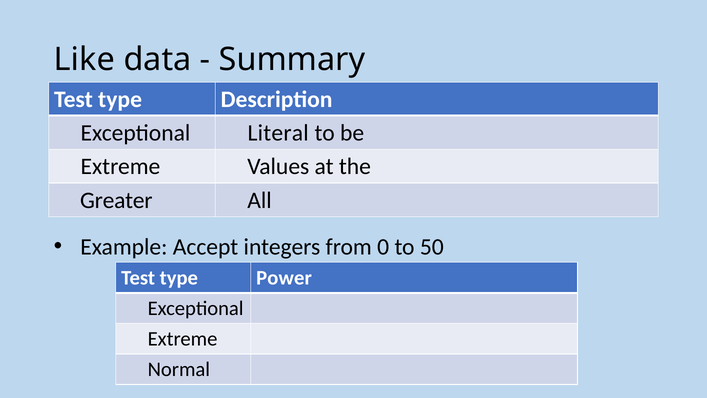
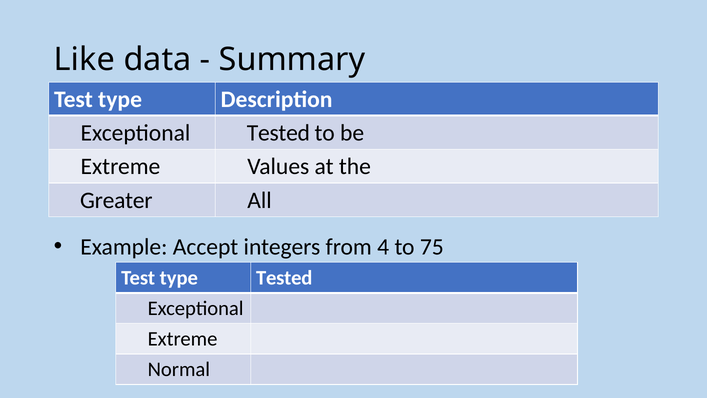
Exceptional Literal: Literal -> Tested
0: 0 -> 4
50: 50 -> 75
type Power: Power -> Tested
